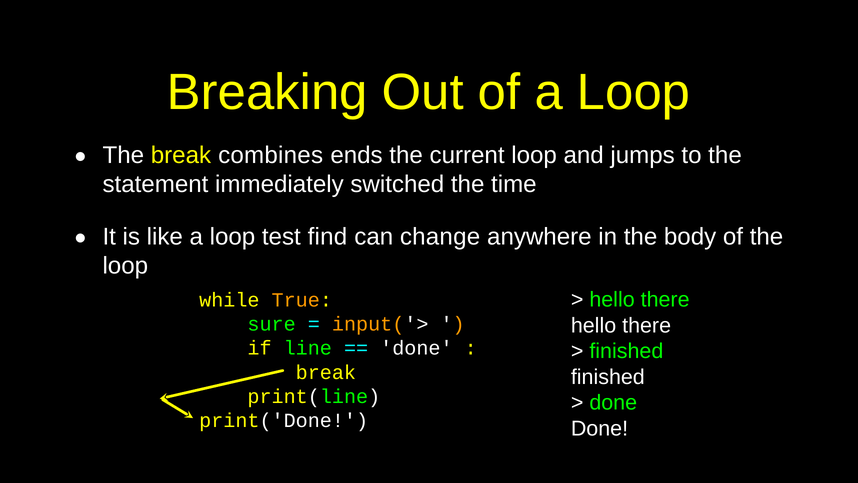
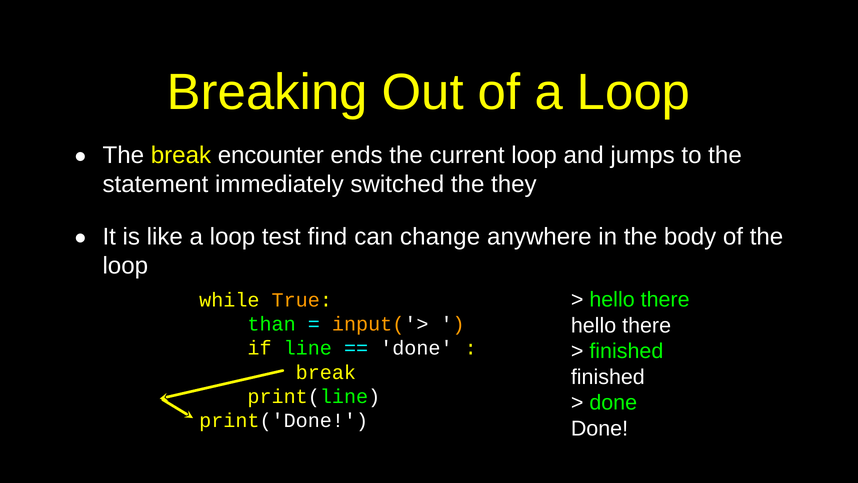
combines: combines -> encounter
time: time -> they
sure: sure -> than
